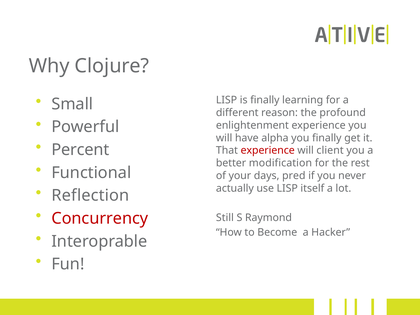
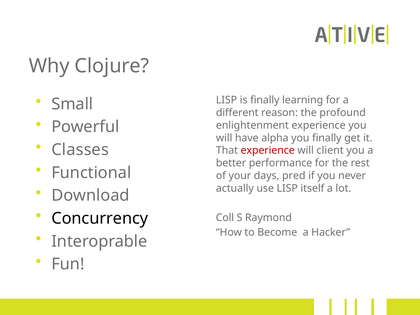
Percent: Percent -> Classes
modification: modification -> performance
Reflection: Reflection -> Download
Concurrency colour: red -> black
Still: Still -> Coll
